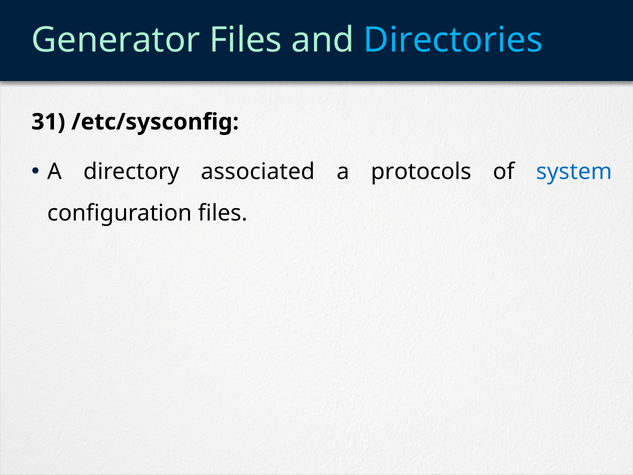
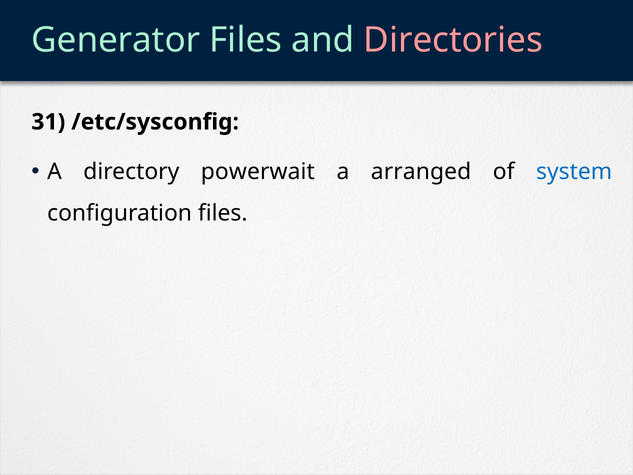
Directories colour: light blue -> pink
associated: associated -> powerwait
protocols: protocols -> arranged
